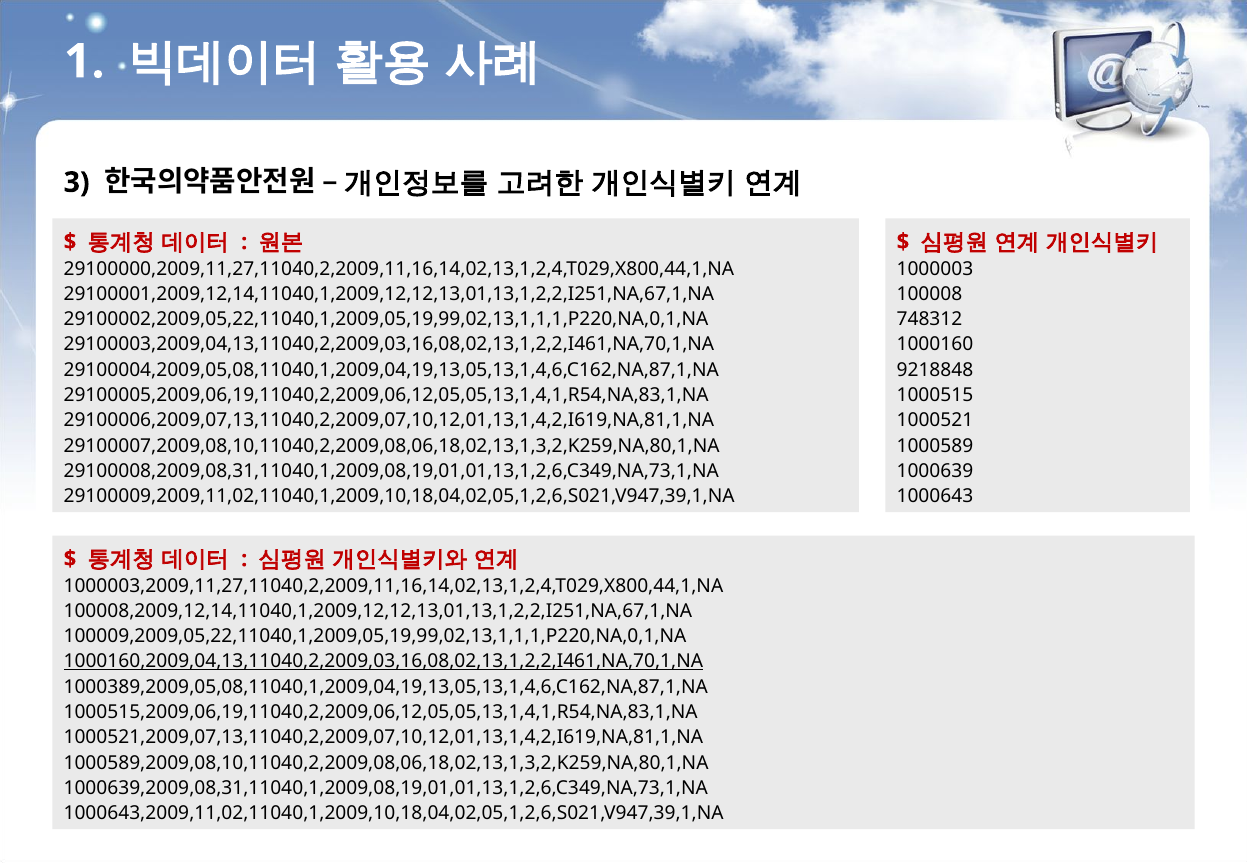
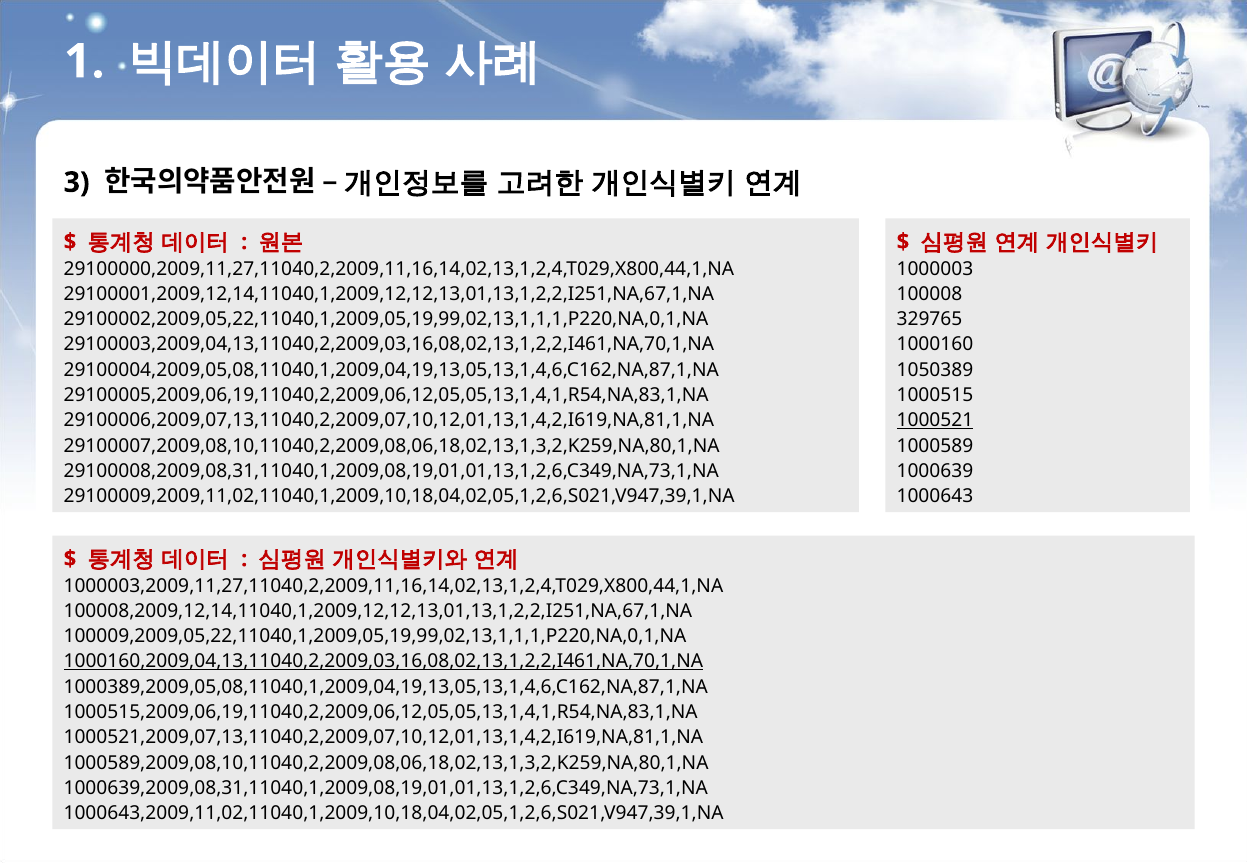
748312: 748312 -> 329765
9218848: 9218848 -> 1050389
1000521 underline: none -> present
